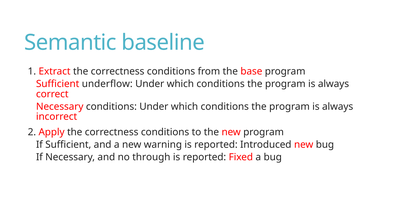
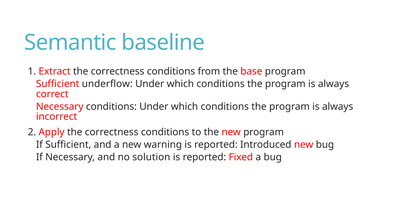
through: through -> solution
